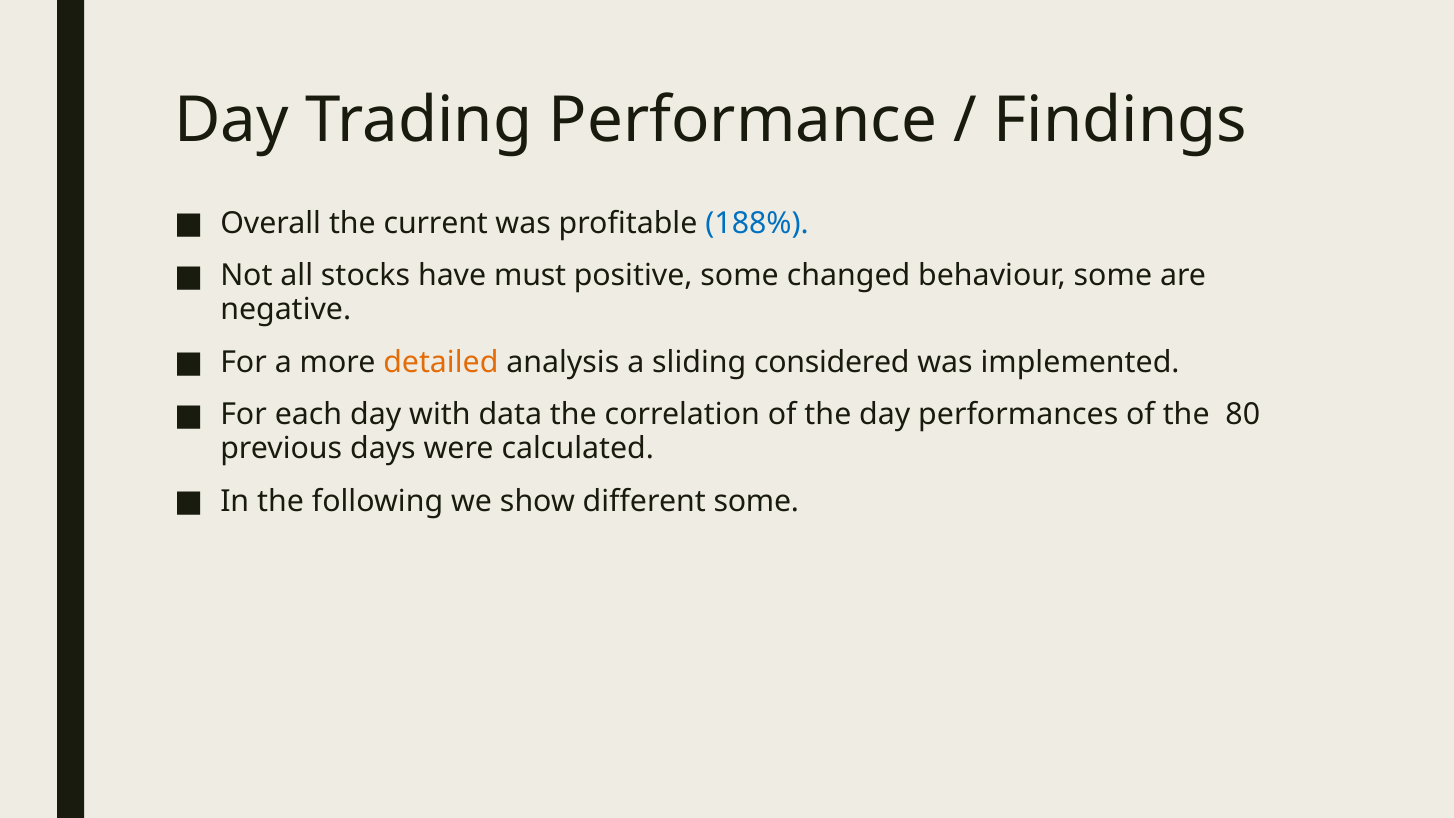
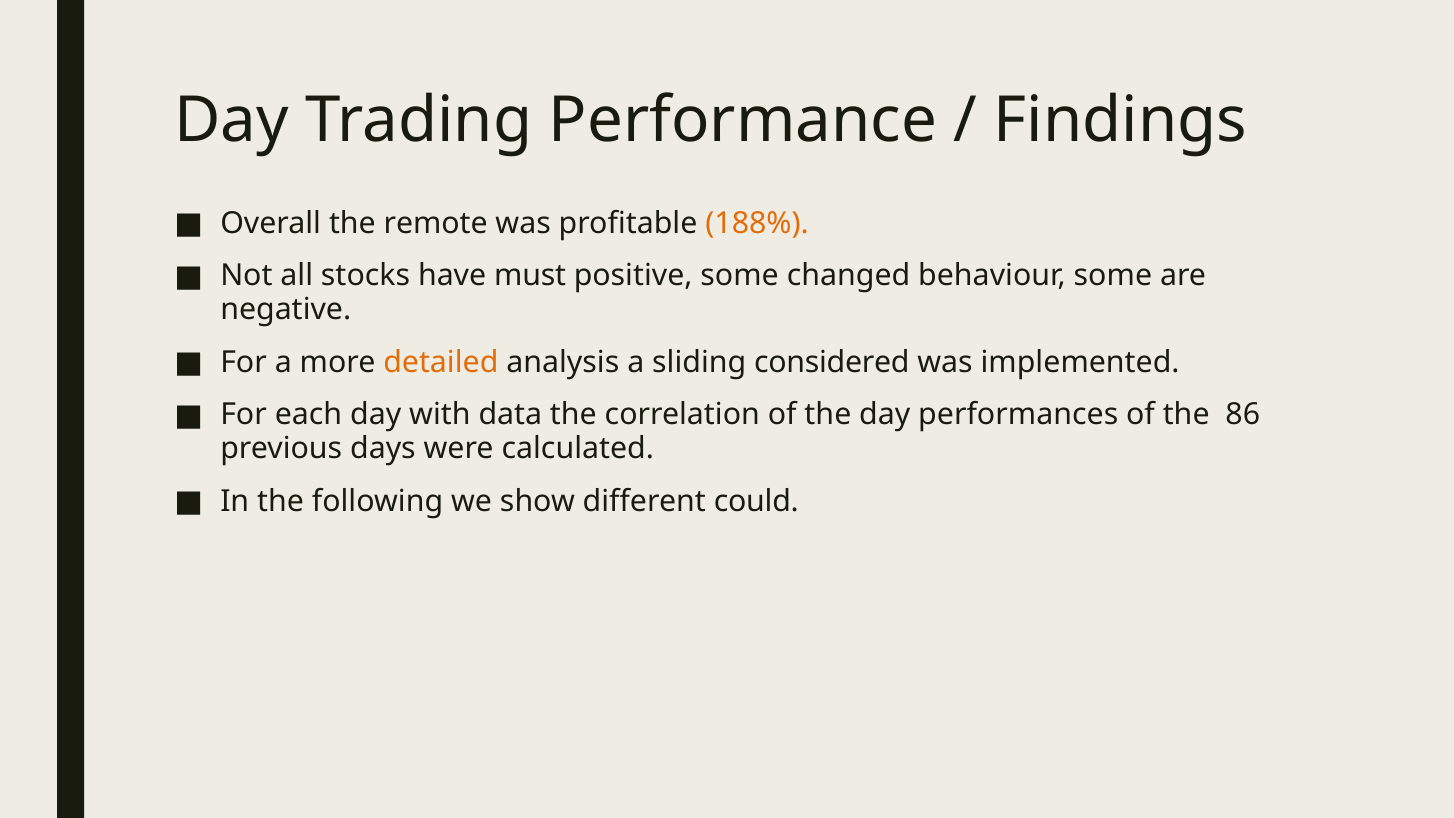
current: current -> remote
188% colour: blue -> orange
80: 80 -> 86
different some: some -> could
